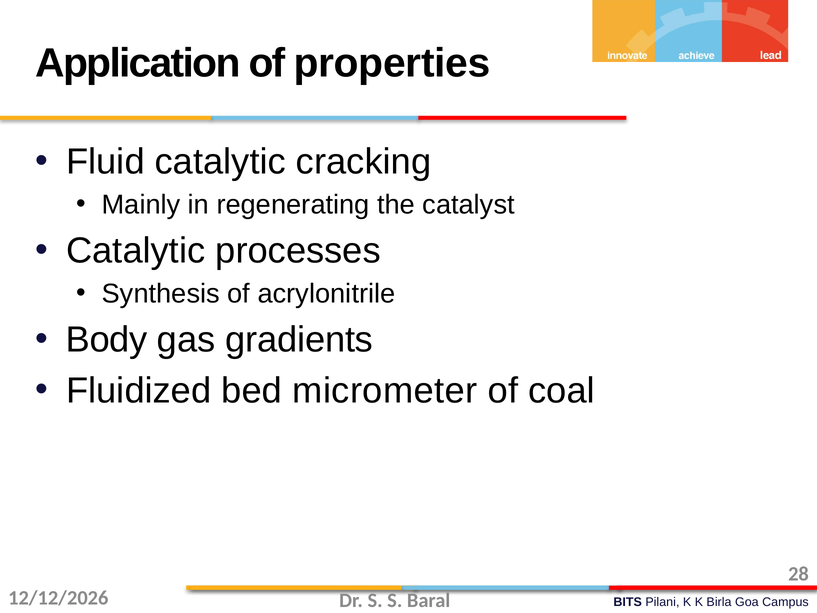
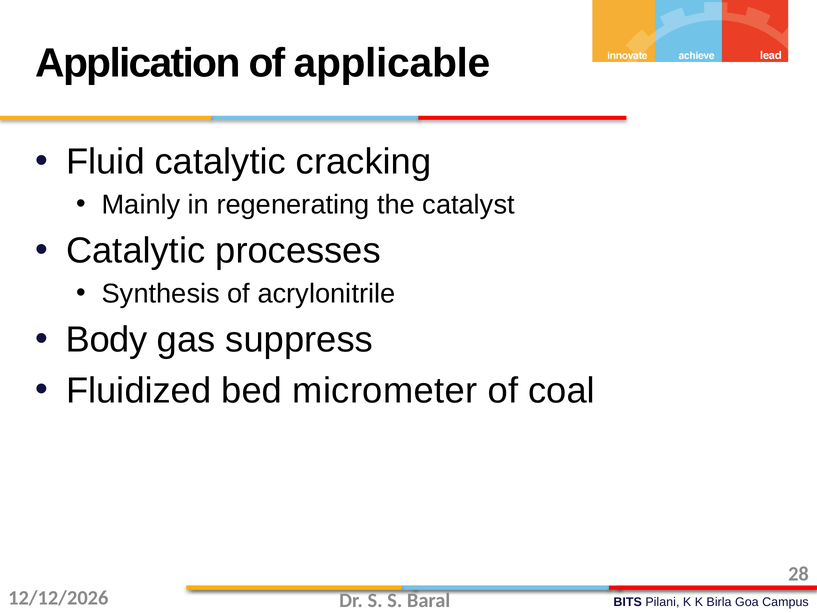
properties: properties -> applicable
gradients: gradients -> suppress
